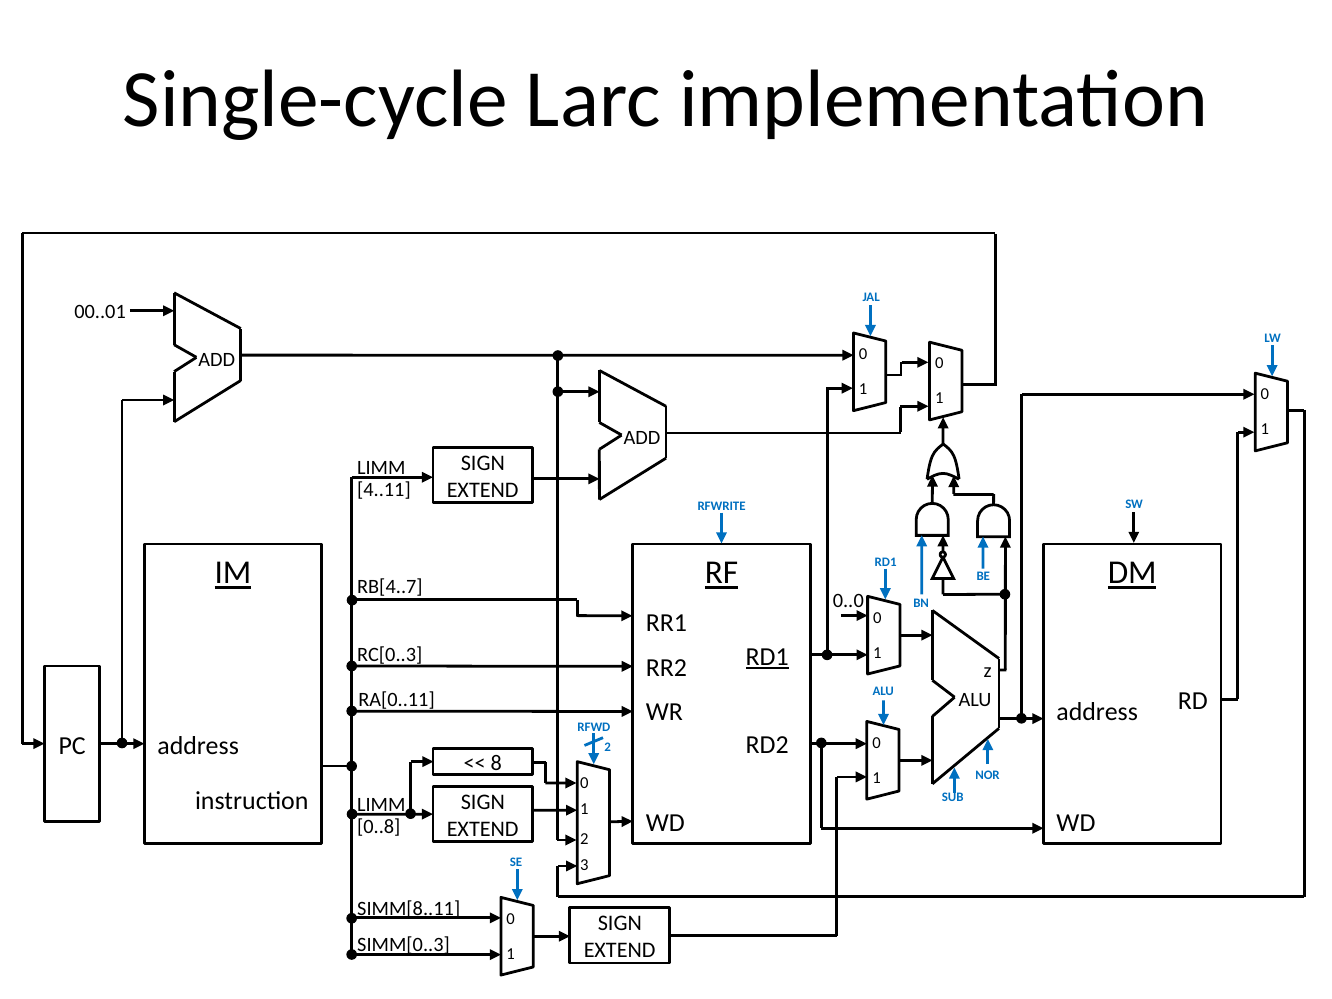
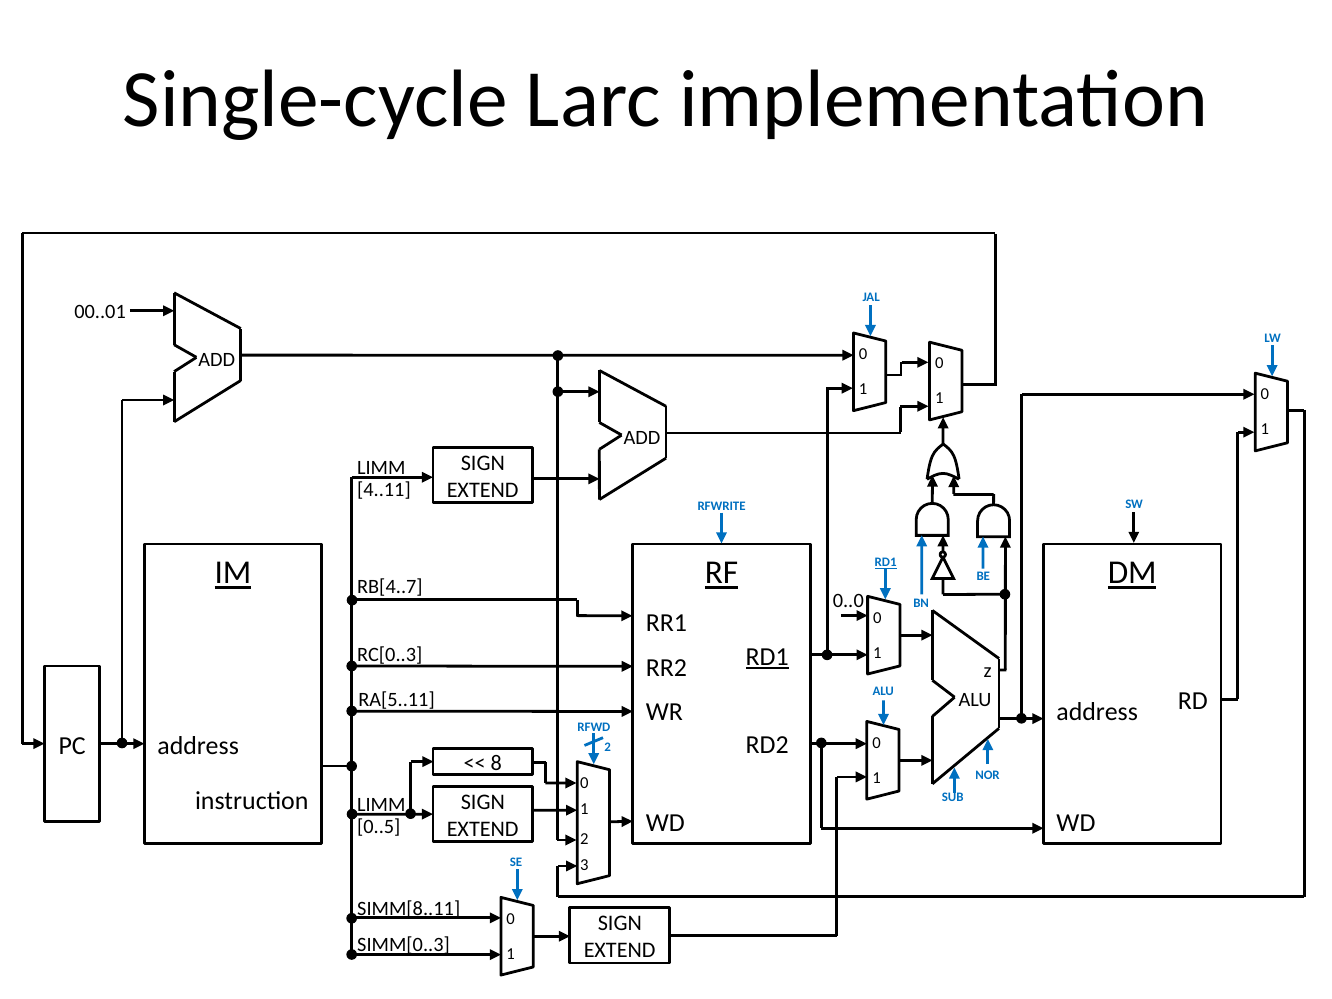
RD1 at (886, 562) underline: none -> present
RA[0..11: RA[0..11 -> RA[5..11
0..8: 0..8 -> 0..5
